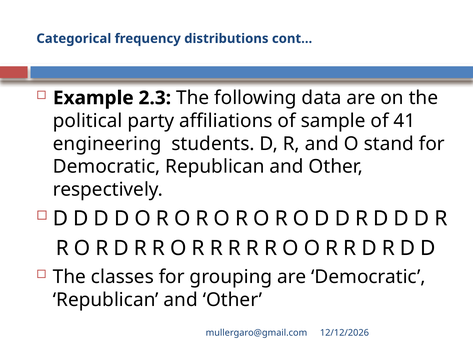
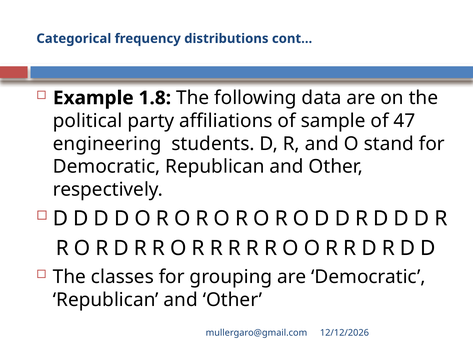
2.3: 2.3 -> 1.8
41: 41 -> 47
